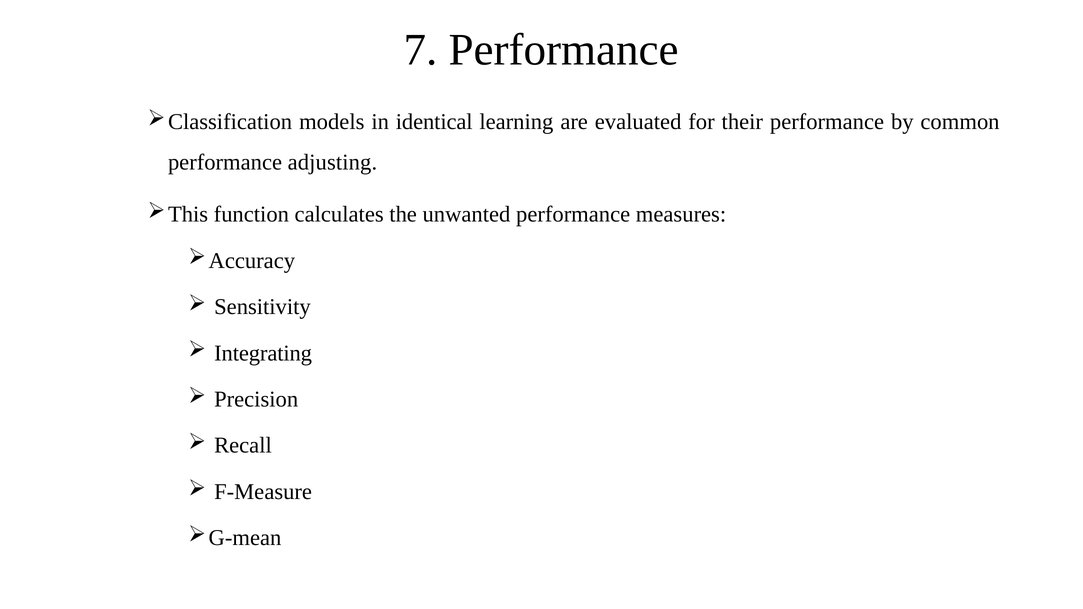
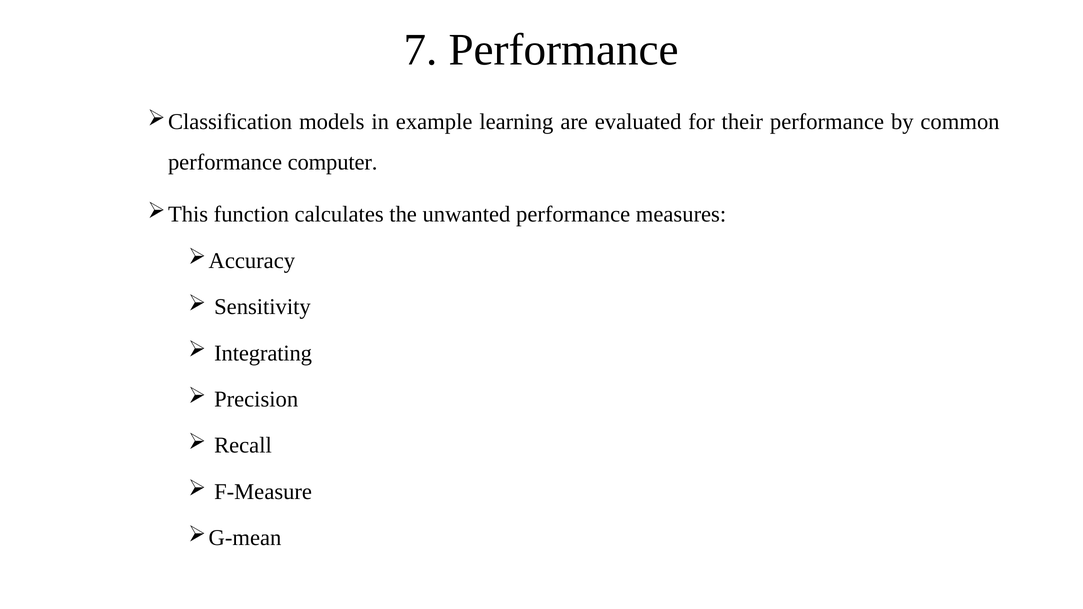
identical: identical -> example
adjusting: adjusting -> computer
